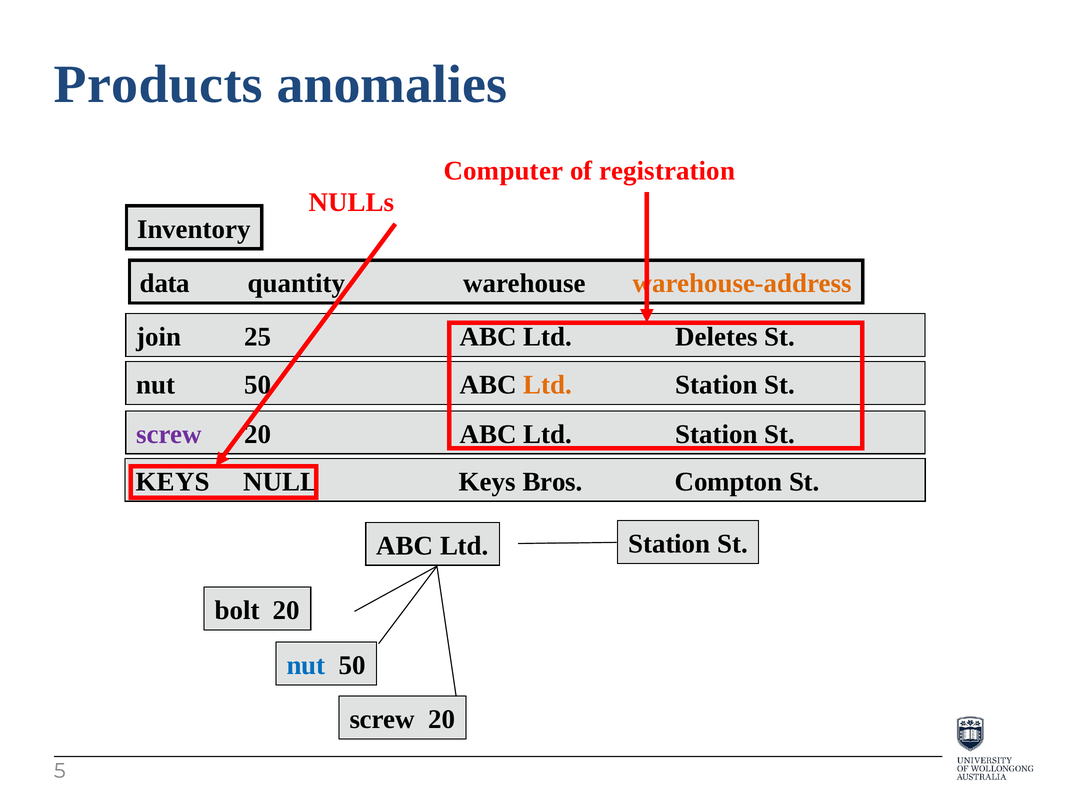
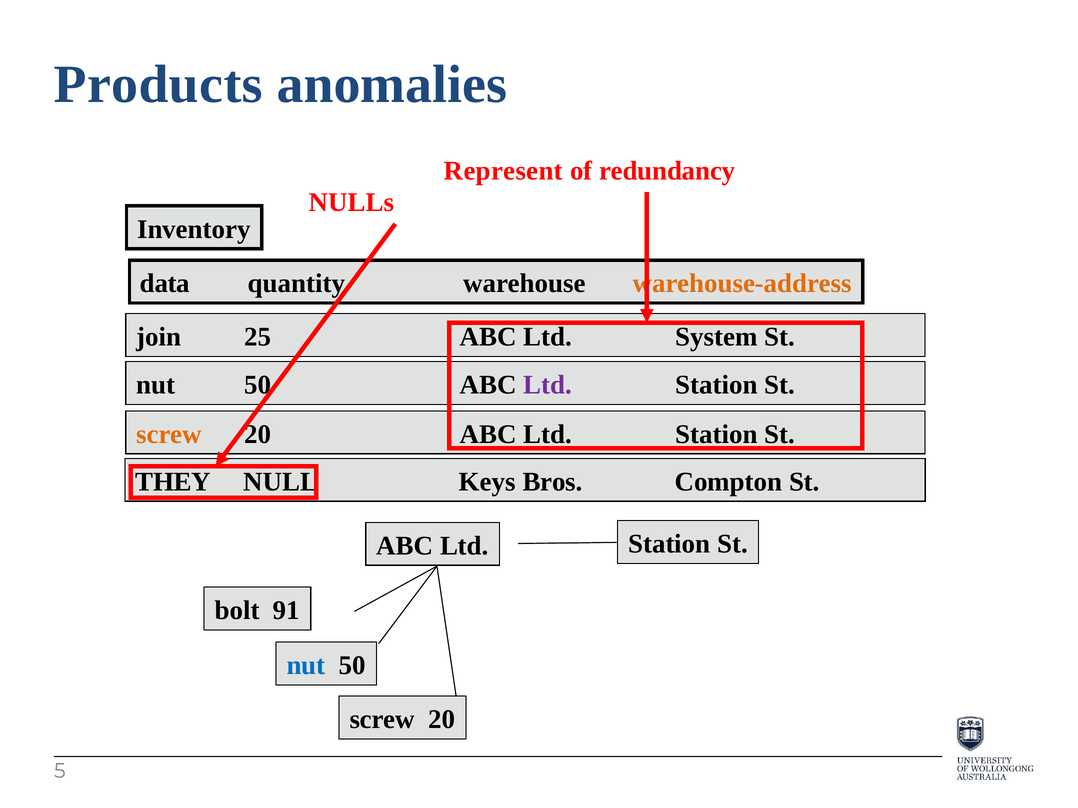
Computer: Computer -> Represent
registration: registration -> redundancy
Deletes: Deletes -> System
Ltd at (548, 385) colour: orange -> purple
screw at (169, 434) colour: purple -> orange
KEYS at (173, 482): KEYS -> THEY
bolt 20: 20 -> 91
